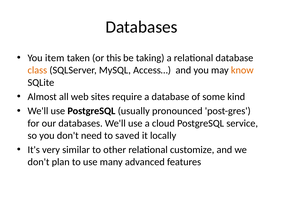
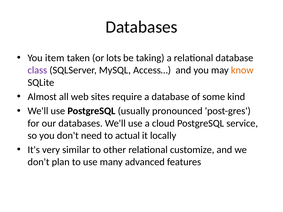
this: this -> lots
class colour: orange -> purple
saved: saved -> actual
